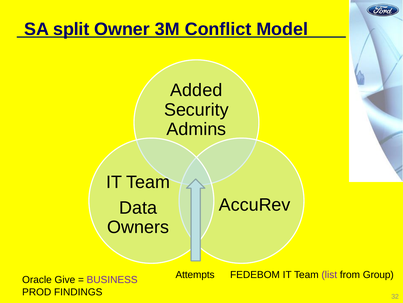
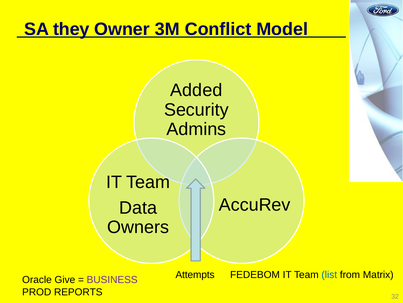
split: split -> they
list colour: purple -> blue
Group: Group -> Matrix
FINDINGS: FINDINGS -> REPORTS
